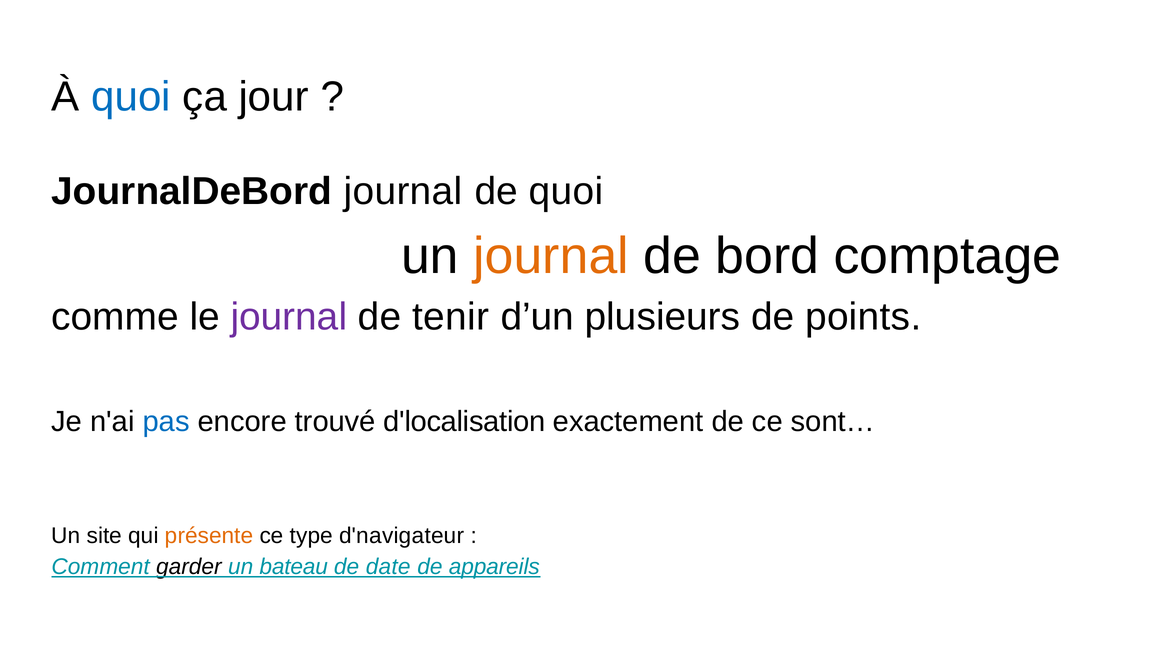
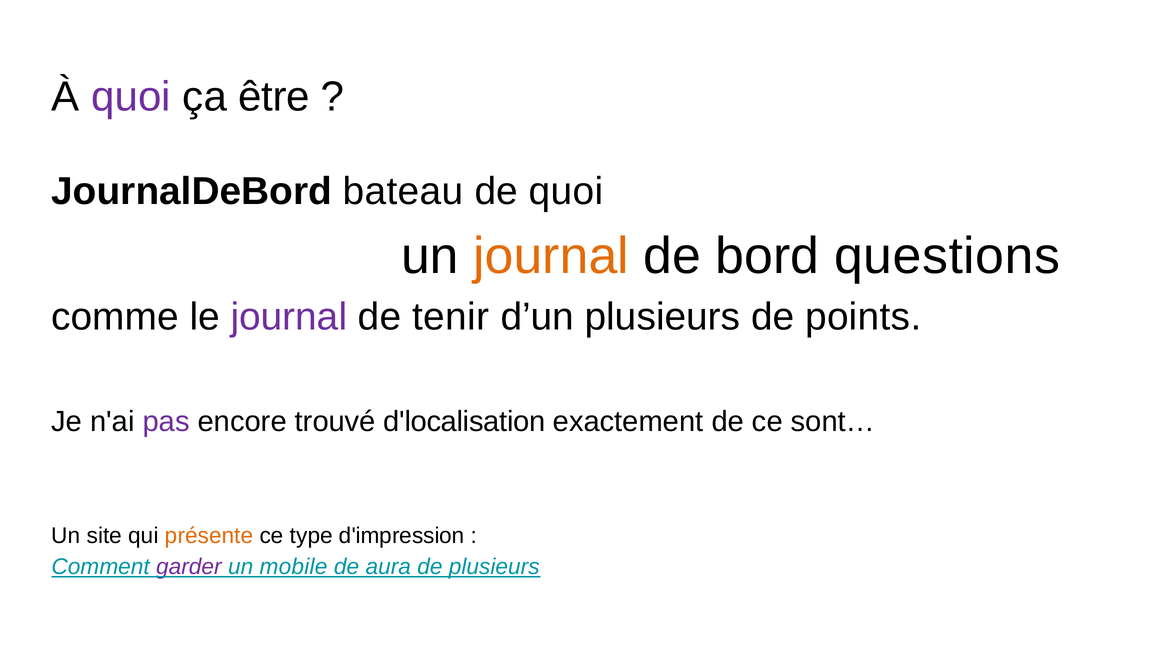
quoi at (131, 97) colour: blue -> purple
jour: jour -> être
JournalDeBord journal: journal -> bateau
comptage: comptage -> questions
pas colour: blue -> purple
d'navigateur: d'navigateur -> d'impression
garder colour: black -> purple
bateau: bateau -> mobile
date: date -> aura
de appareils: appareils -> plusieurs
